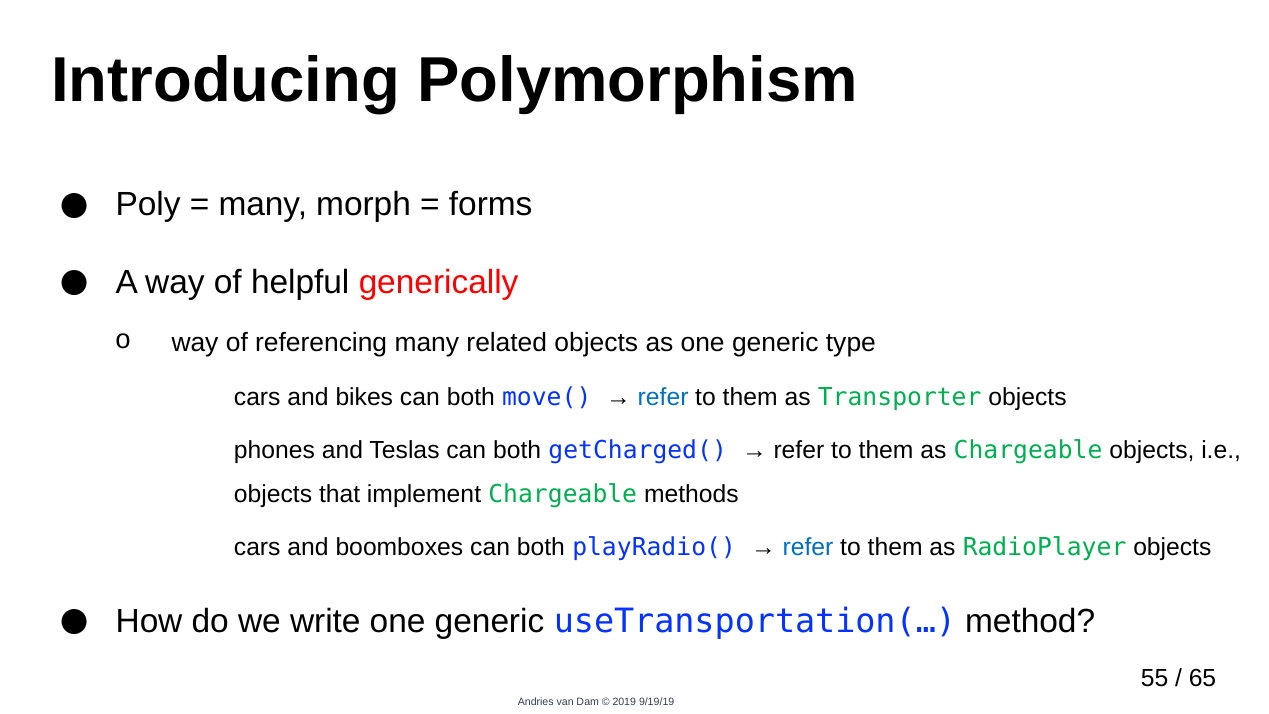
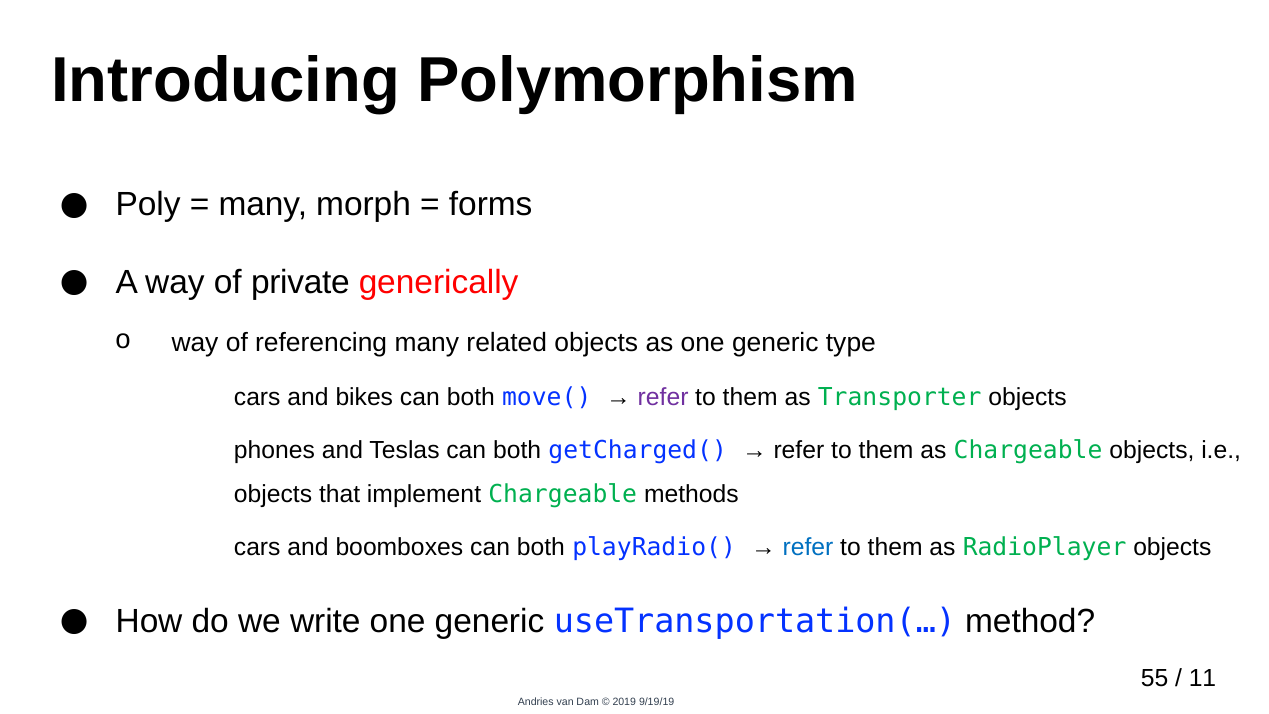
helpful: helpful -> private
refer at (663, 397) colour: blue -> purple
65: 65 -> 11
